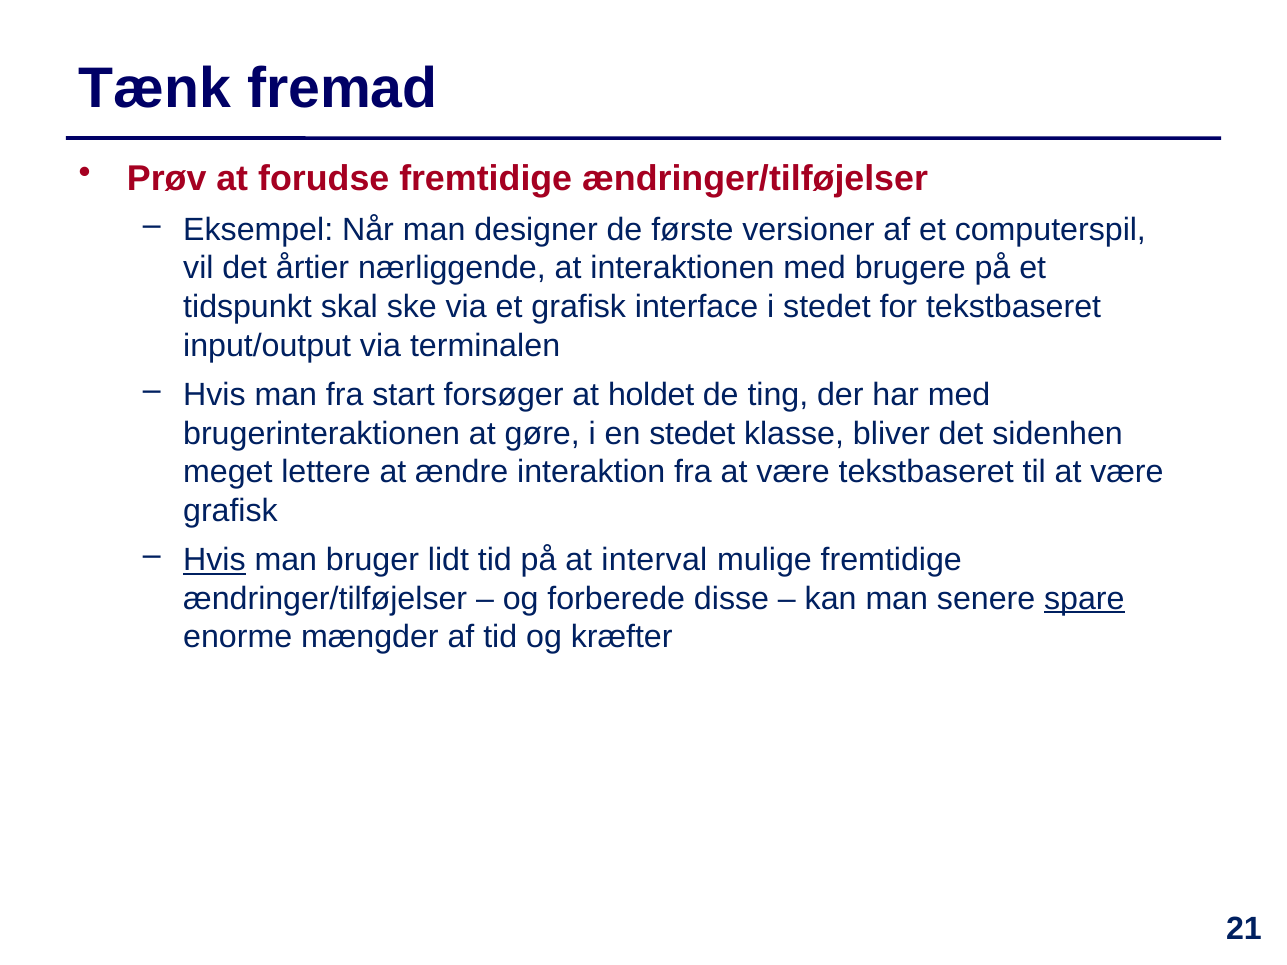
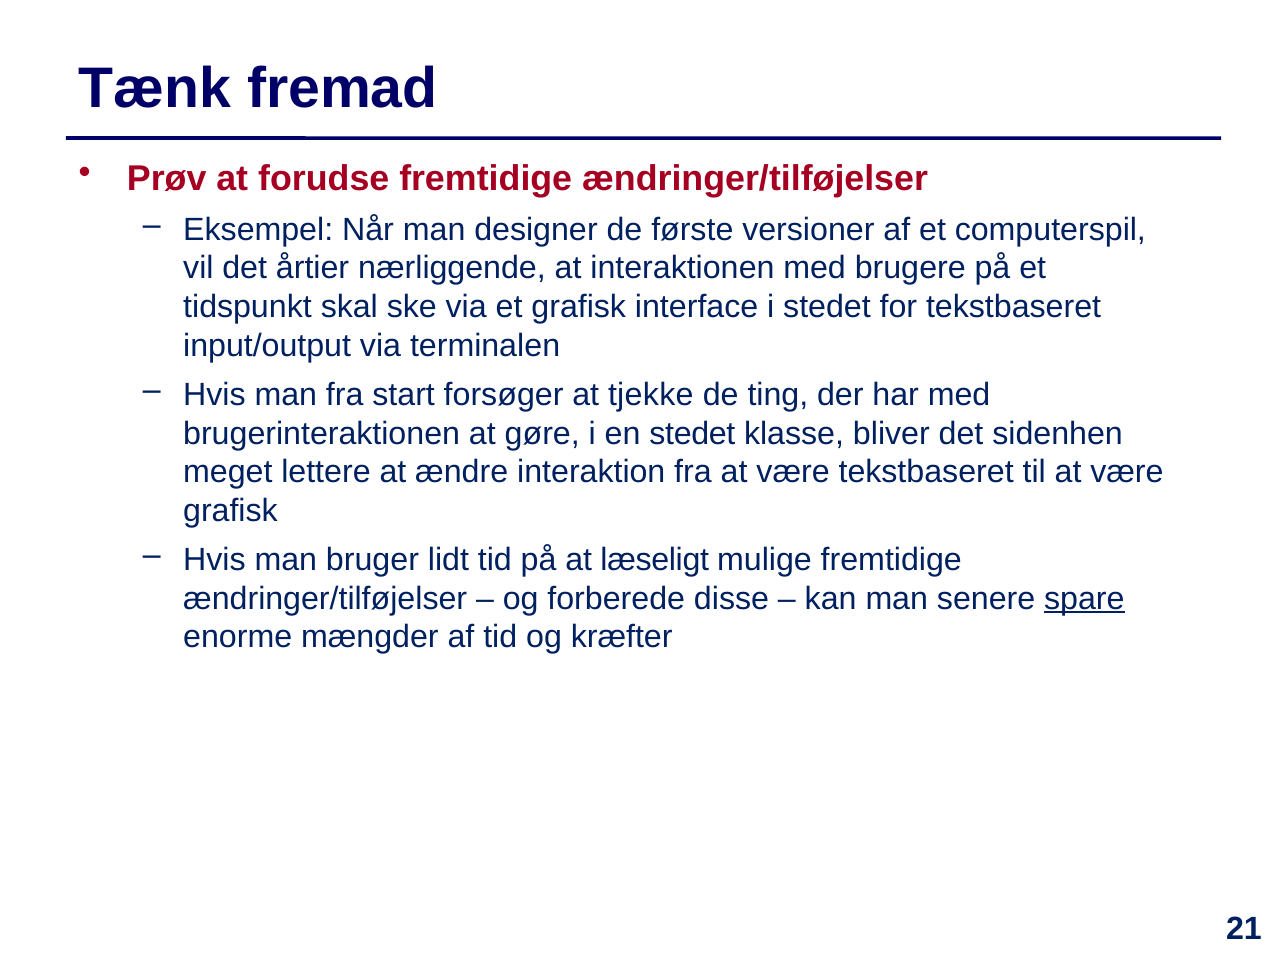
holdet: holdet -> tjekke
Hvis at (214, 560) underline: present -> none
interval: interval -> læseligt
